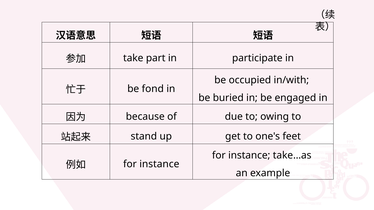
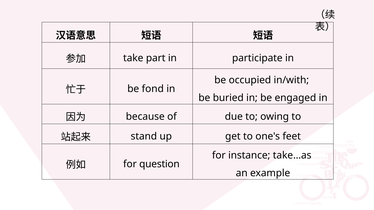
instance at (159, 164): instance -> question
